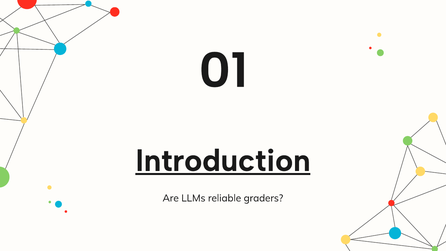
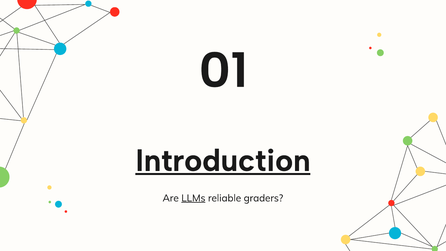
LLMs underline: none -> present
